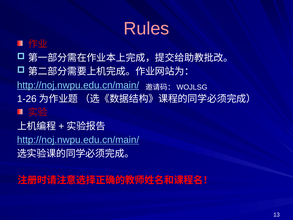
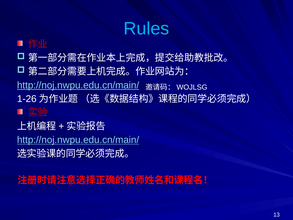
Rules colour: pink -> light blue
